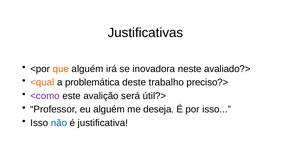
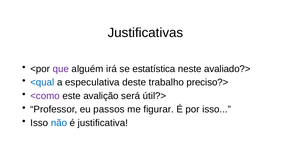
que colour: orange -> purple
inovadora: inovadora -> estatística
<qual colour: orange -> blue
problemática: problemática -> especulativa
eu alguém: alguém -> passos
deseja: deseja -> figurar
